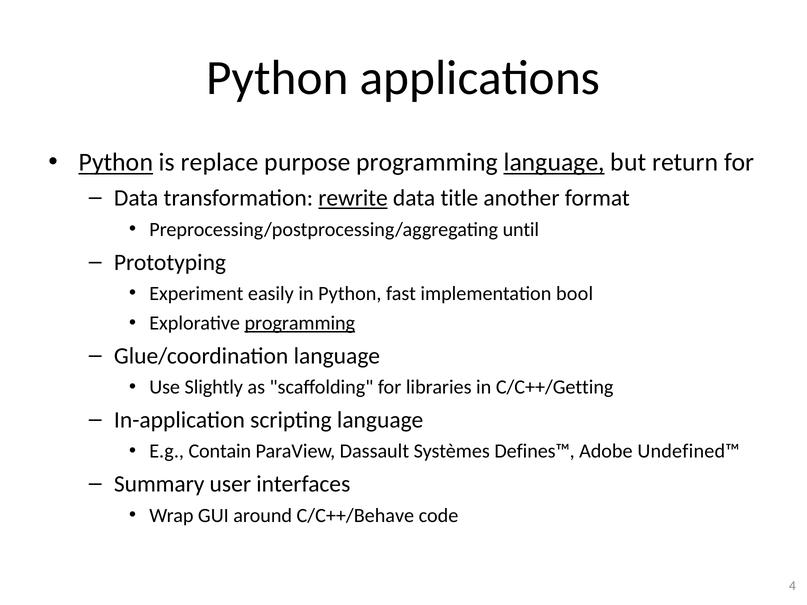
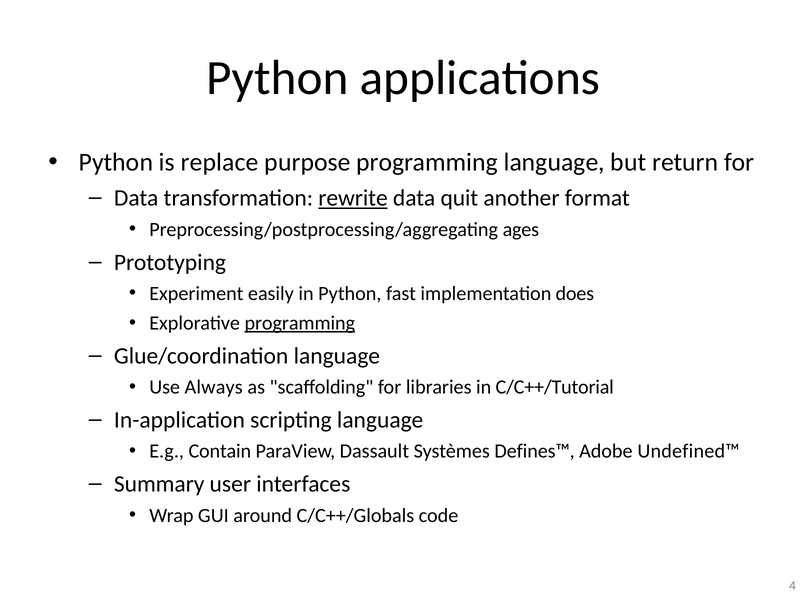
Python at (116, 163) underline: present -> none
language at (554, 163) underline: present -> none
title: title -> quit
until: until -> ages
bool: bool -> does
Slightly: Slightly -> Always
C/C++/Getting: C/C++/Getting -> C/C++/Tutorial
C/C++/Behave: C/C++/Behave -> C/C++/Globals
